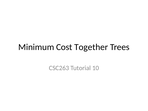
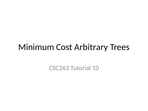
Together: Together -> Arbitrary
